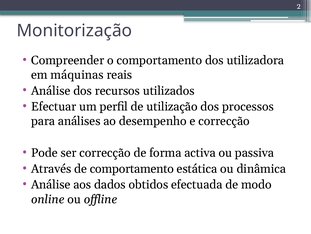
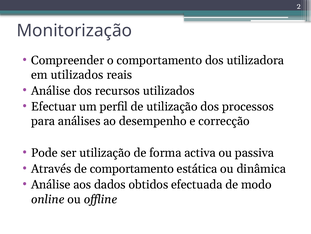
em máquinas: máquinas -> utilizados
ser correcção: correcção -> utilização
